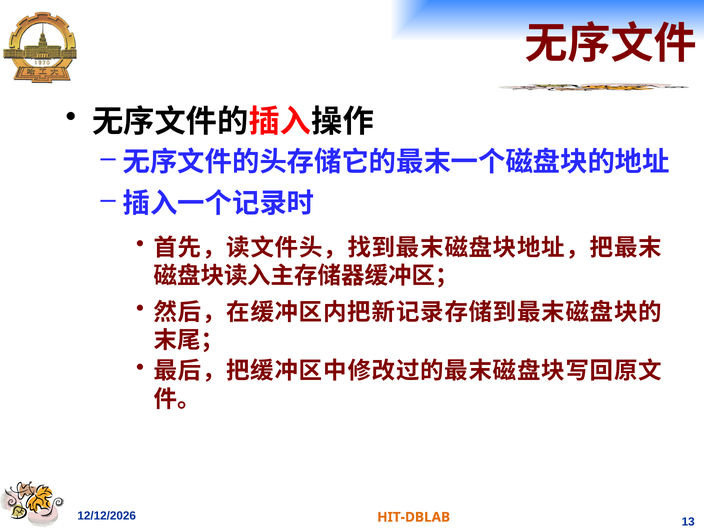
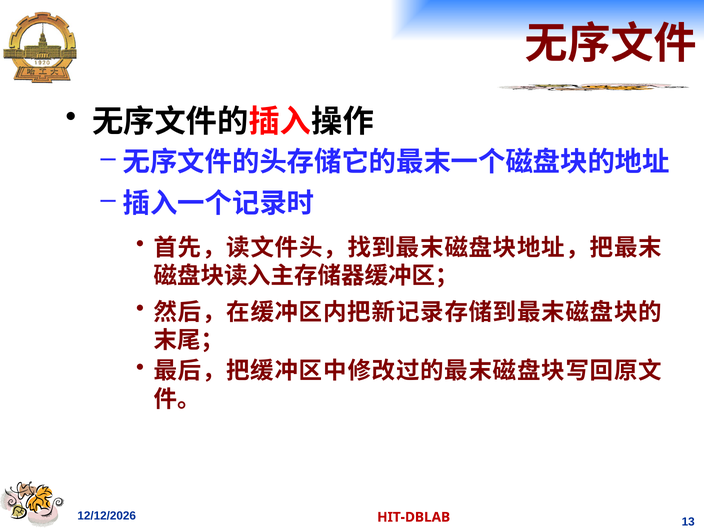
HIT-DBLAB colour: orange -> red
